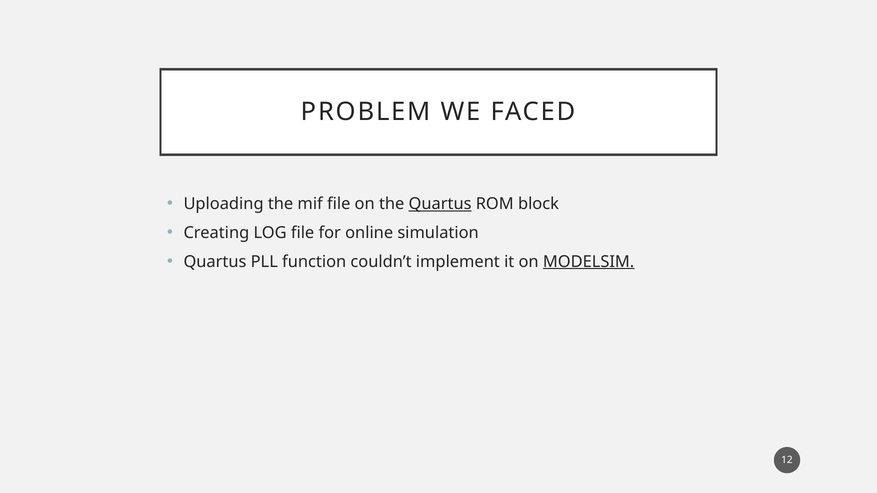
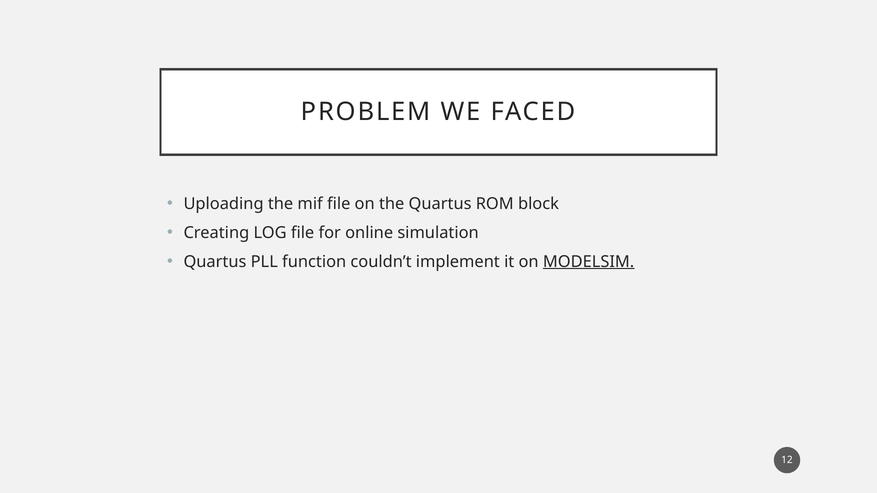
Quartus at (440, 204) underline: present -> none
